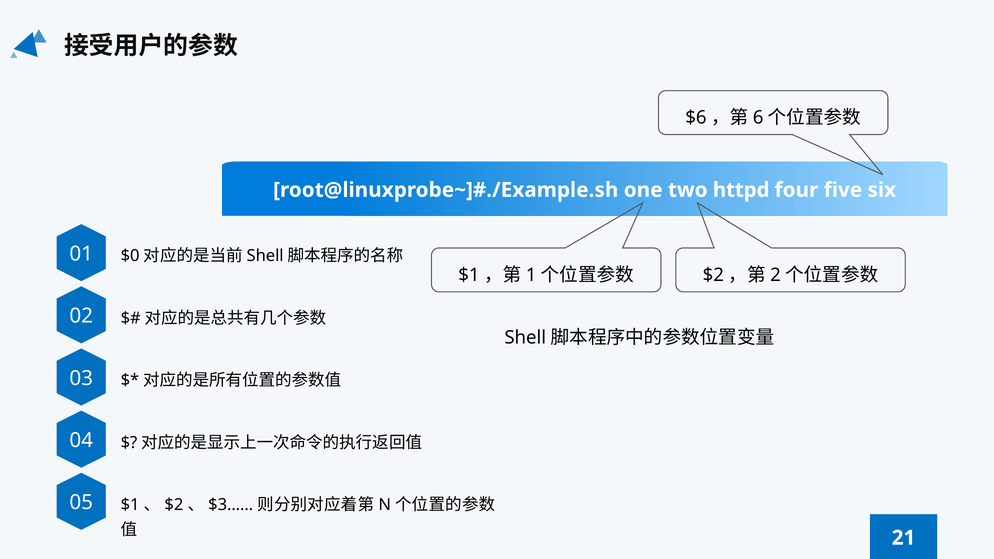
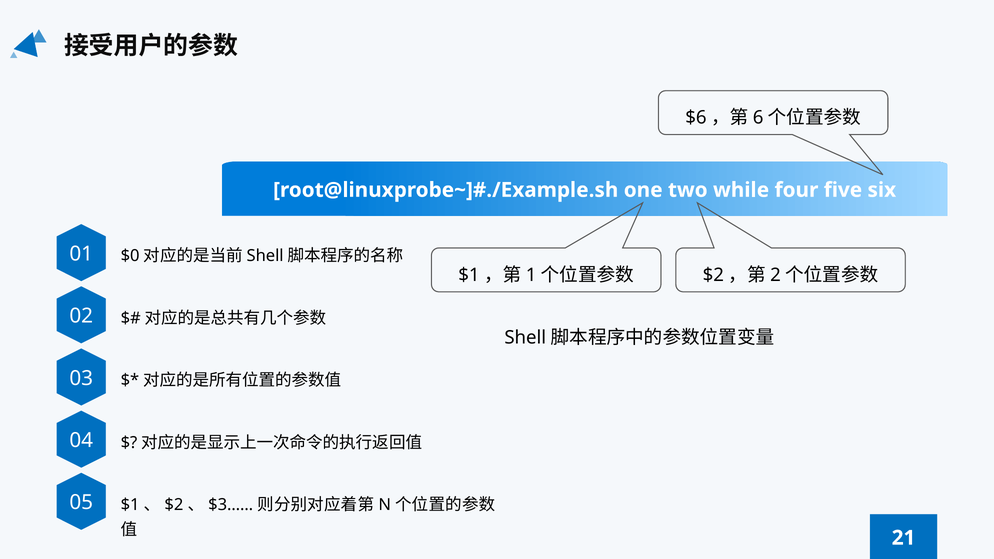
httpd: httpd -> while
